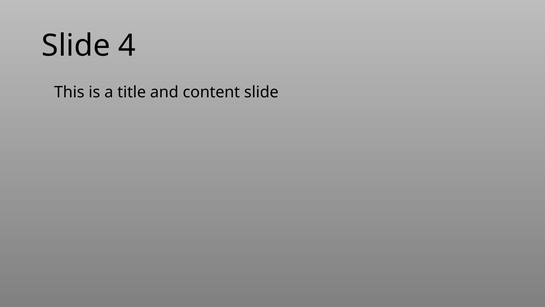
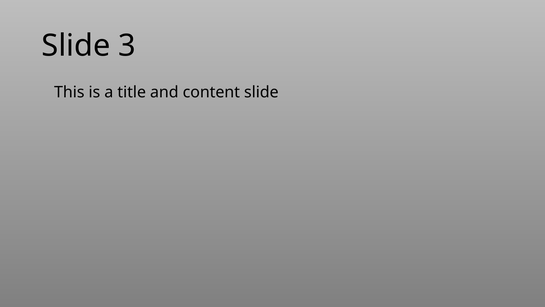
4: 4 -> 3
